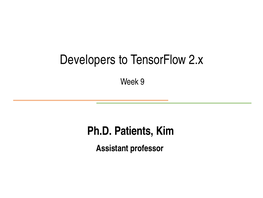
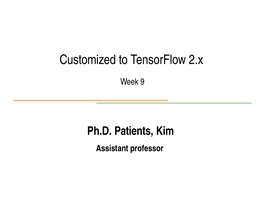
Developers: Developers -> Customized
